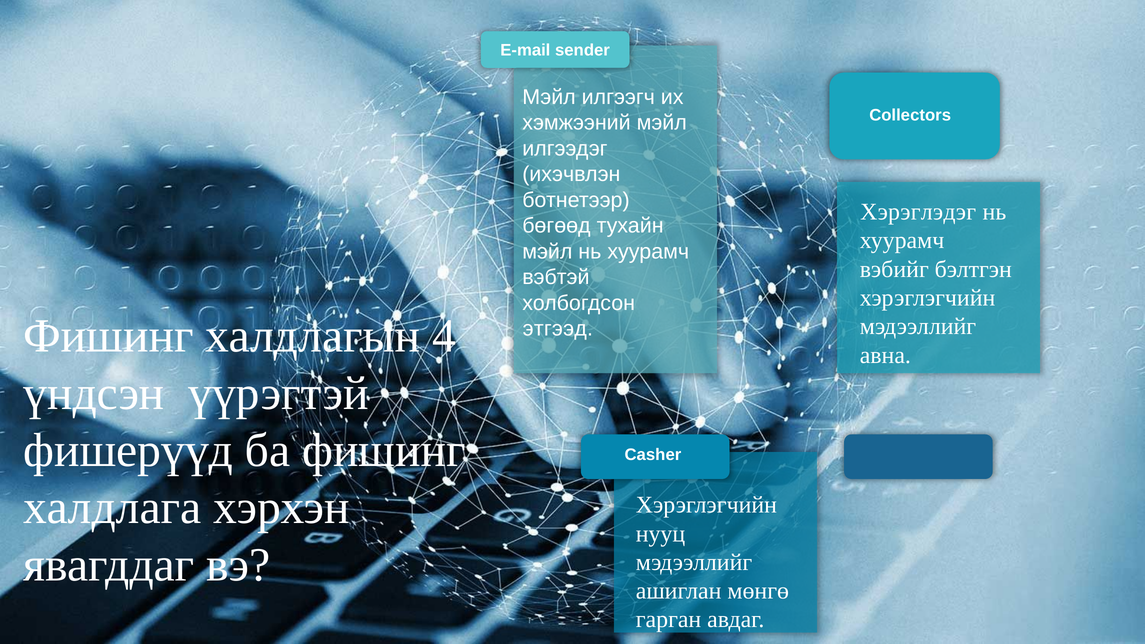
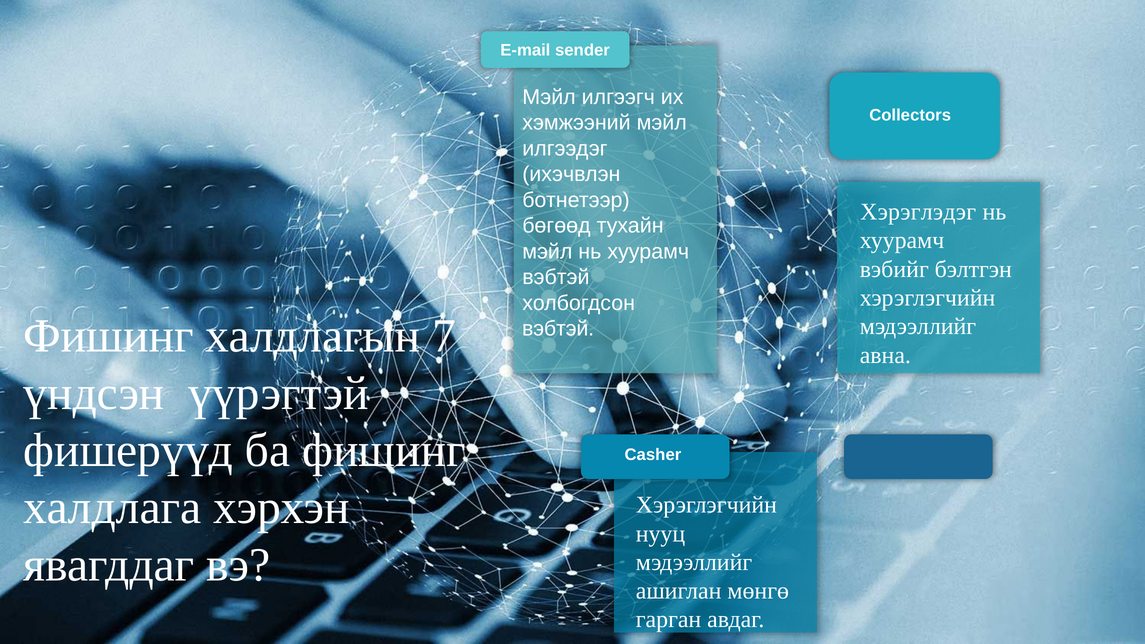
4: 4 -> 7
этгээд at (558, 329): этгээд -> вэбтэй
